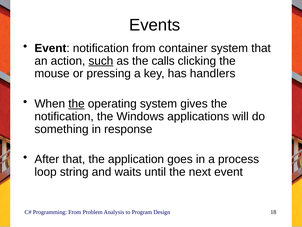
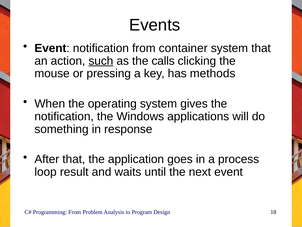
handlers: handlers -> methods
the at (76, 104) underline: present -> none
string: string -> result
